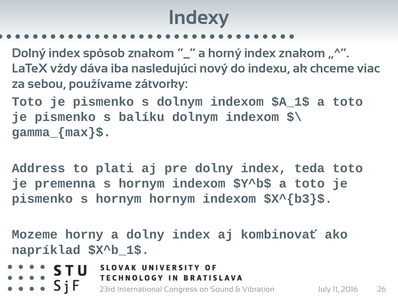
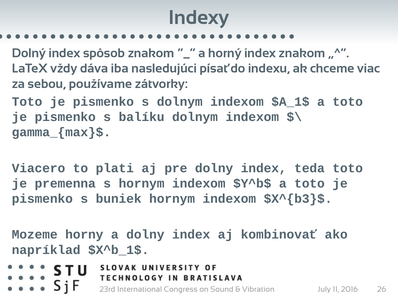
nový: nový -> písať
Address: Address -> Viacero
pismenko s hornym: hornym -> buniek
